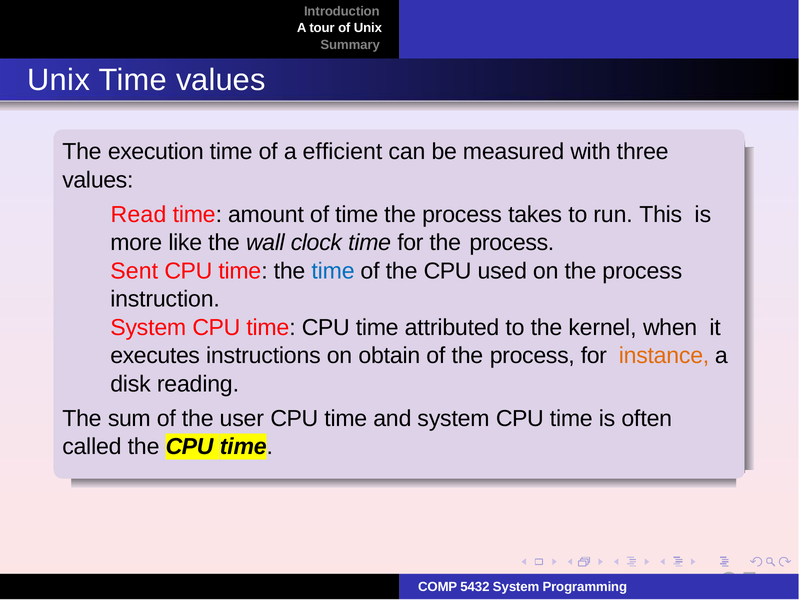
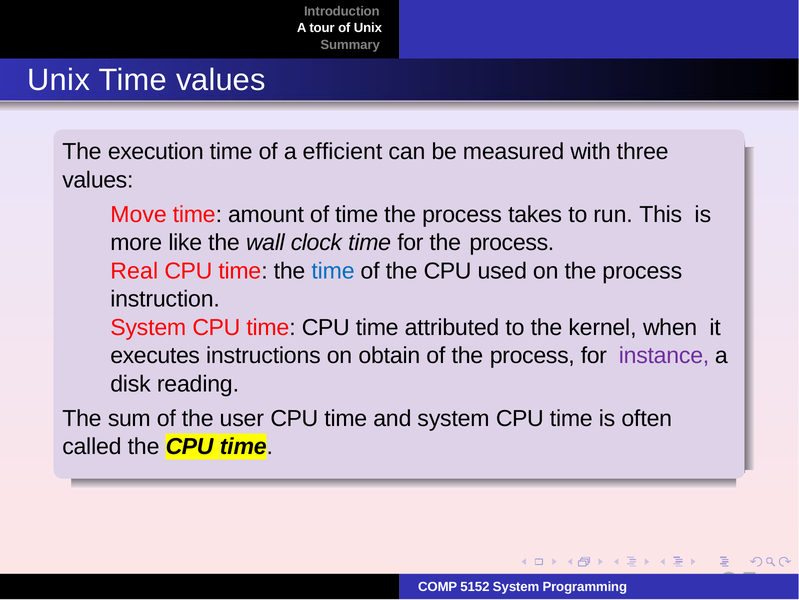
Read: Read -> Move
Sent: Sent -> Real
instance colour: orange -> purple
5432: 5432 -> 5152
